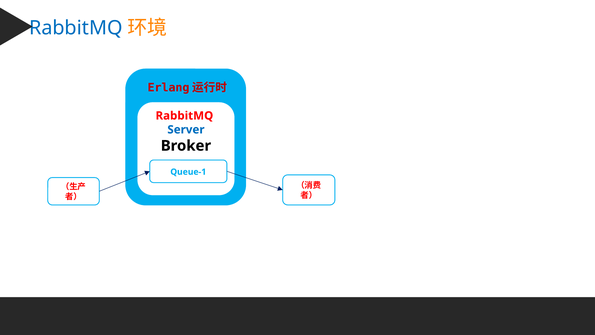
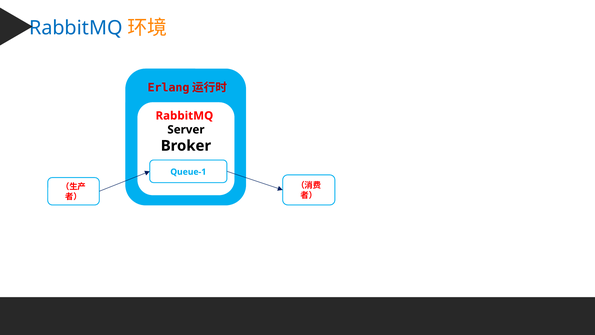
Server colour: blue -> black
